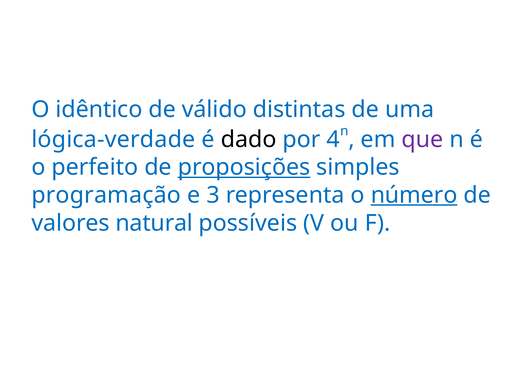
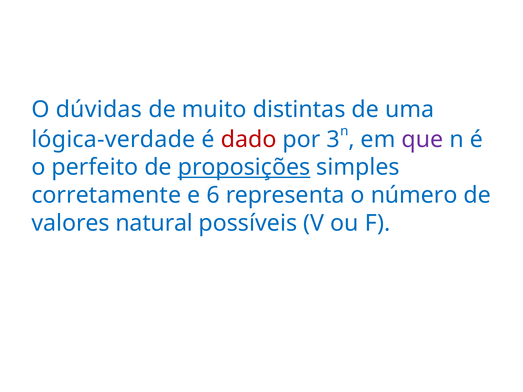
idêntico: idêntico -> dúvidas
válido: válido -> muito
dado colour: black -> red
4: 4 -> 3
programação: programação -> corretamente
3: 3 -> 6
número underline: present -> none
